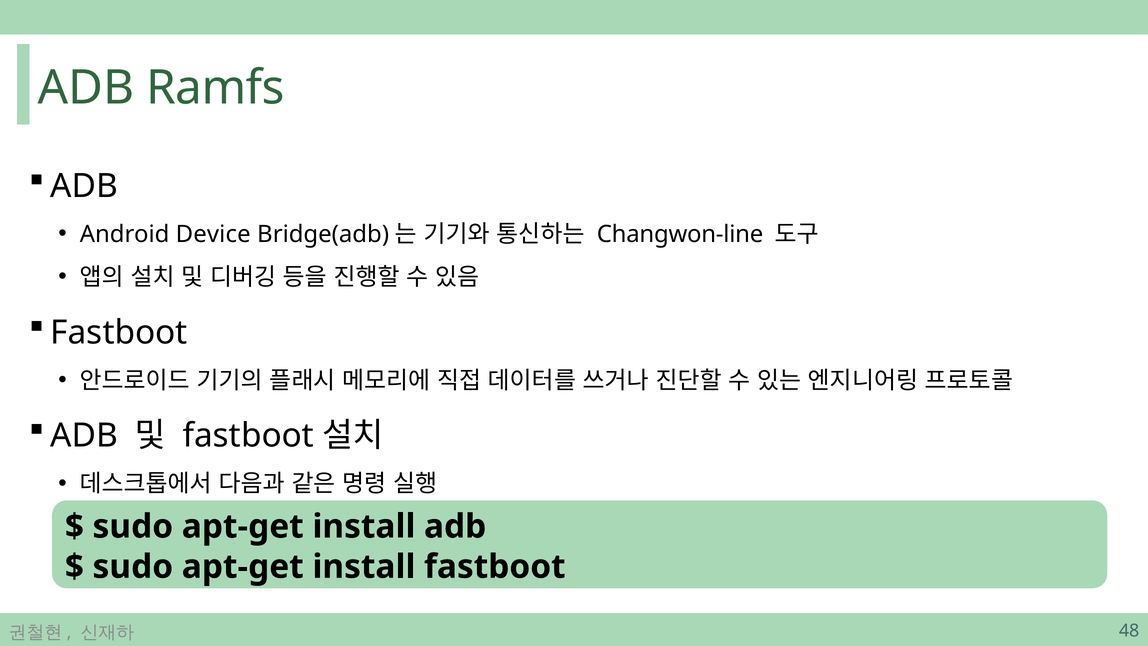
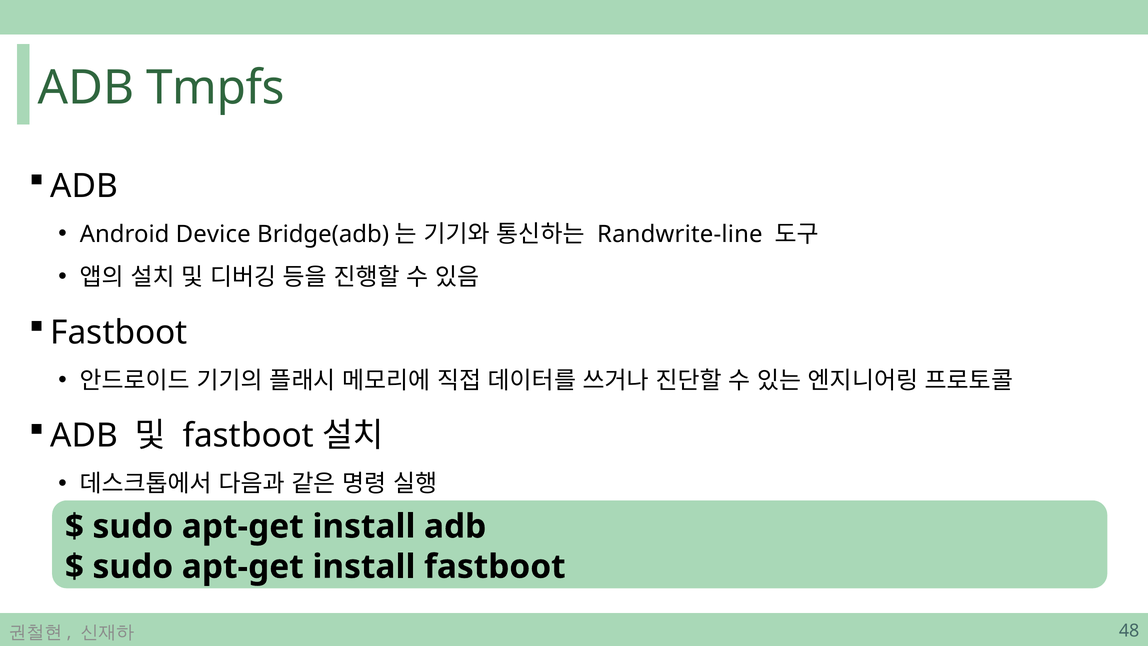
Ramfs: Ramfs -> Tmpfs
Changwon-line: Changwon-line -> Randwrite-line
